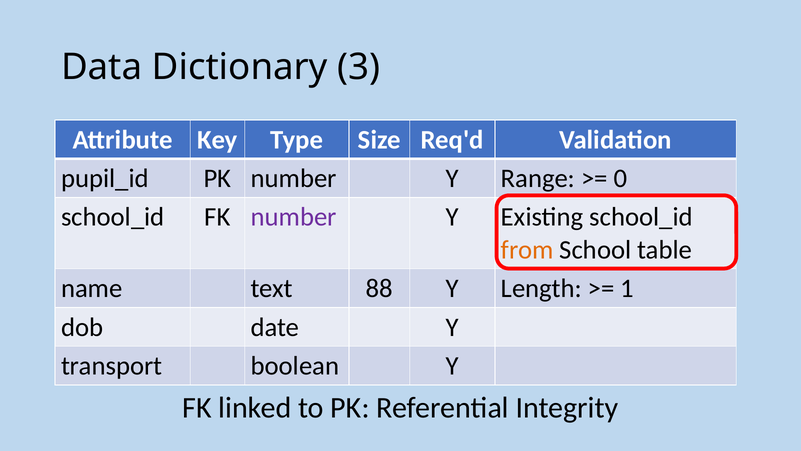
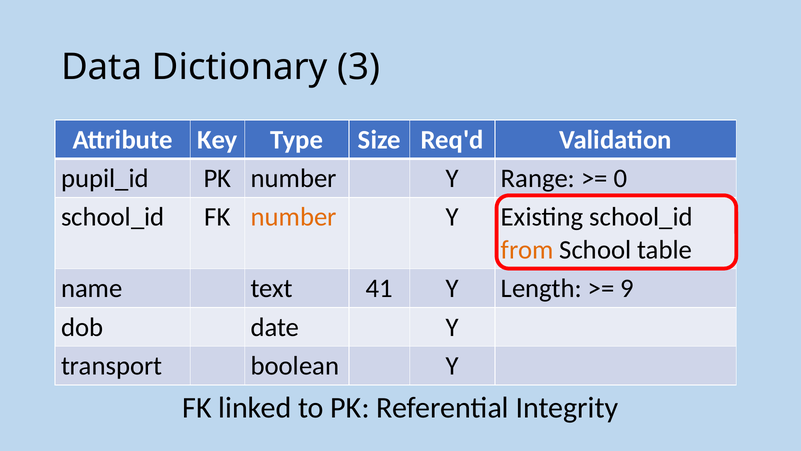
number at (294, 217) colour: purple -> orange
88: 88 -> 41
1: 1 -> 9
